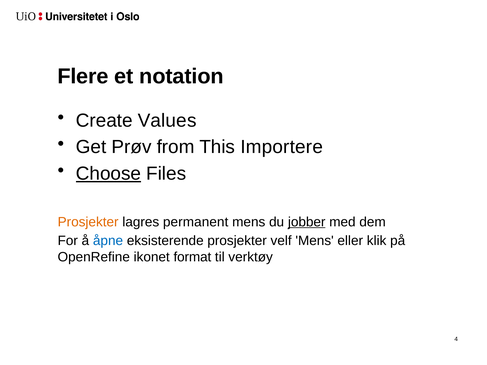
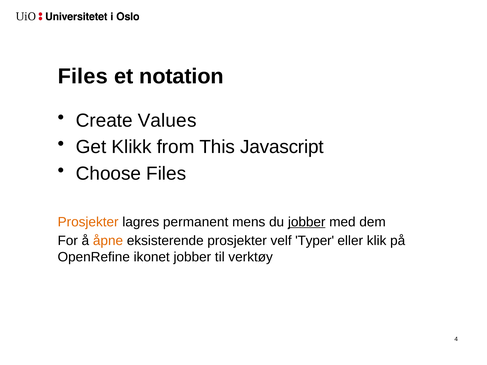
Flere at (83, 77): Flere -> Files
Prøv: Prøv -> Klikk
Importere: Importere -> Javascript
Choose underline: present -> none
åpne colour: blue -> orange
velf Mens: Mens -> Typer
ikonet format: format -> jobber
